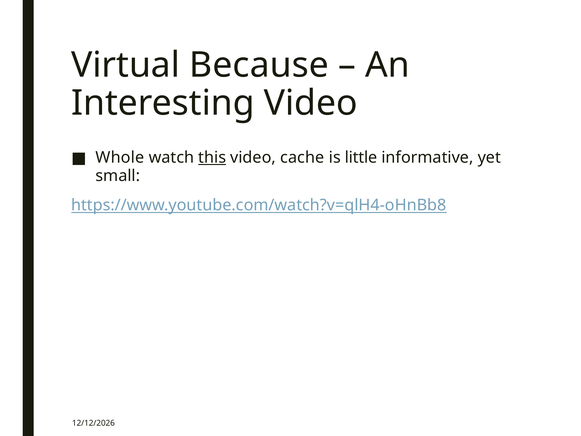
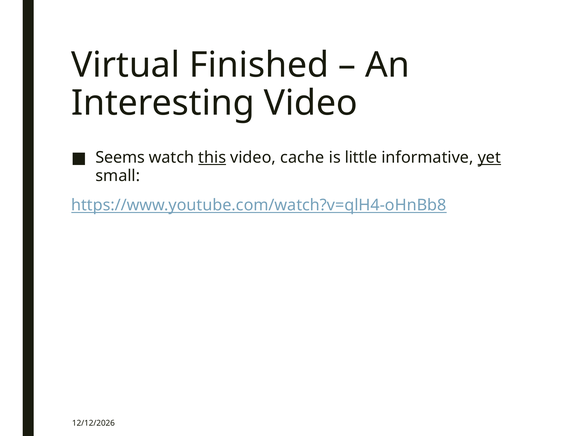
Because: Because -> Finished
Whole: Whole -> Seems
yet underline: none -> present
